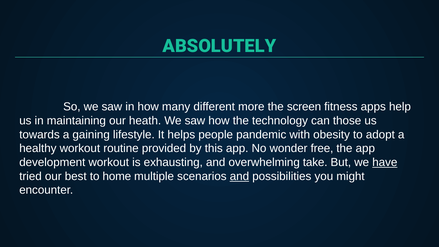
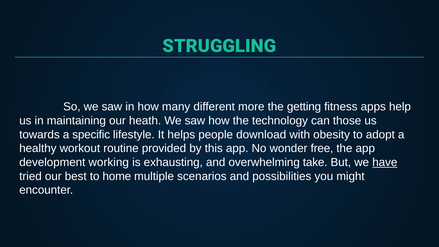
ABSOLUTELY: ABSOLUTELY -> STRUGGLING
screen: screen -> getting
gaining: gaining -> specific
pandemic: pandemic -> download
development workout: workout -> working
and at (239, 176) underline: present -> none
